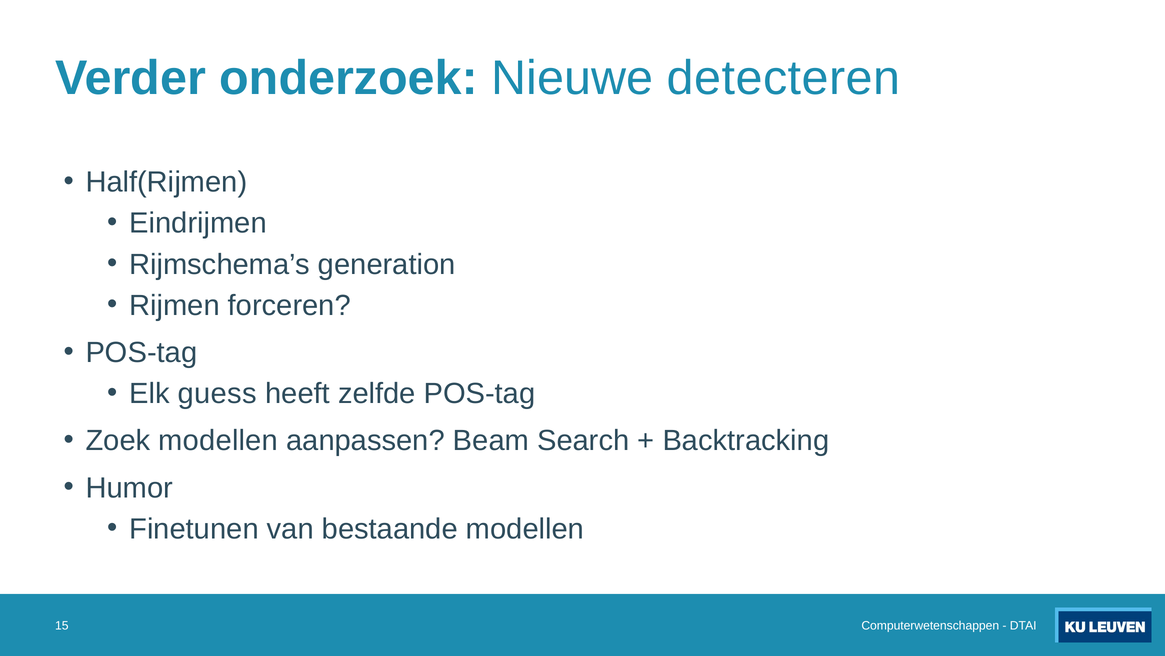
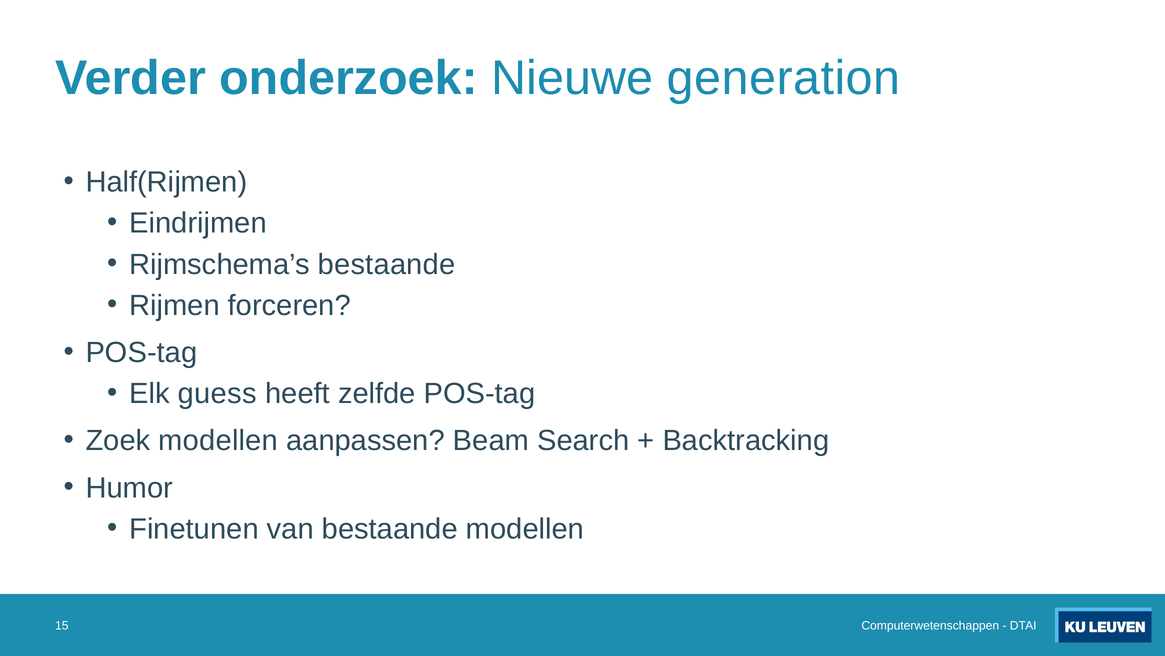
detecteren: detecteren -> generation
Rijmschema’s generation: generation -> bestaande
